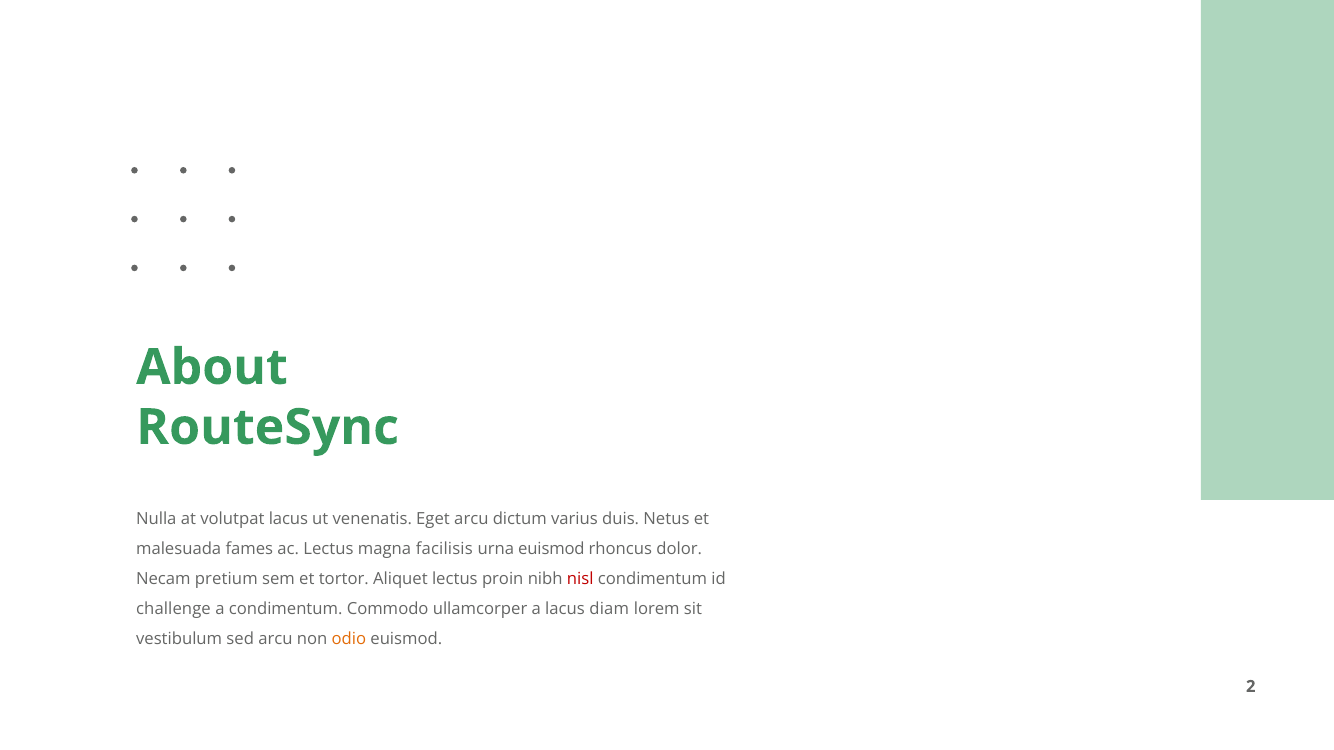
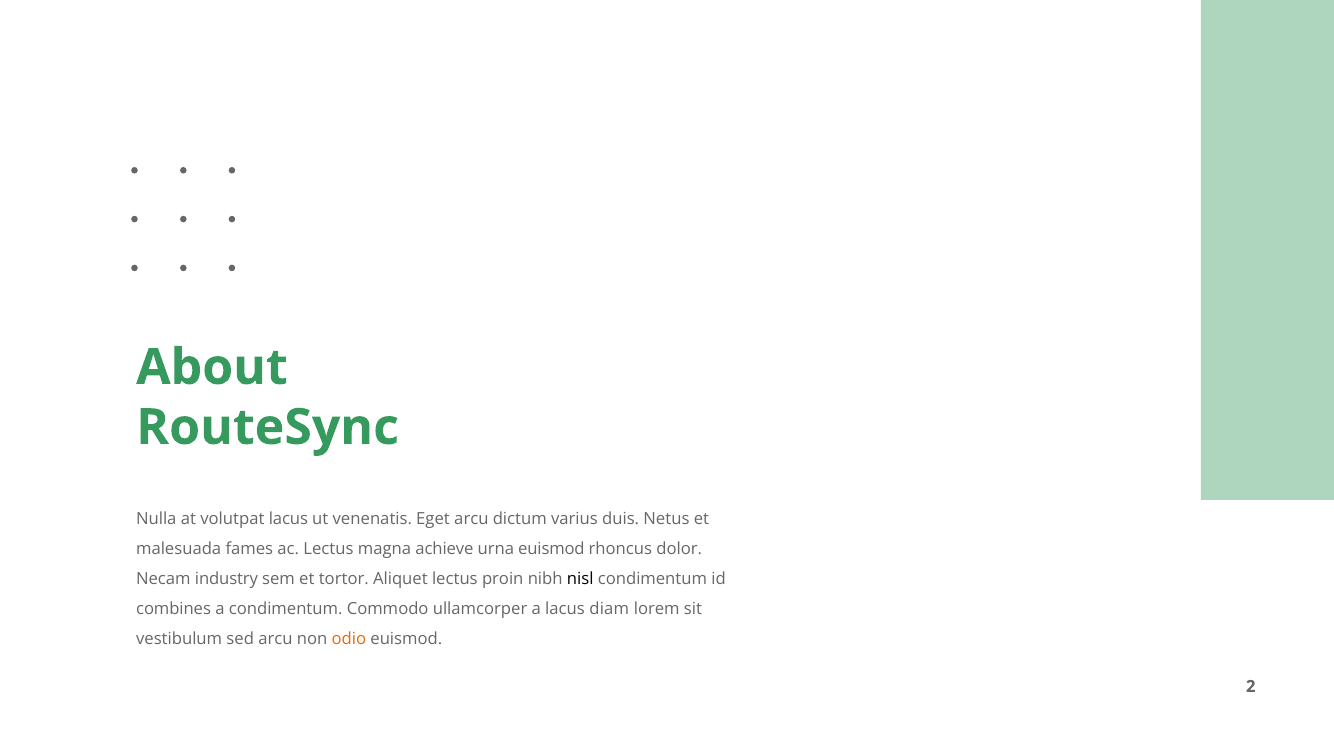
facilisis: facilisis -> achieve
pretium: pretium -> industry
nisl colour: red -> black
challenge: challenge -> combines
